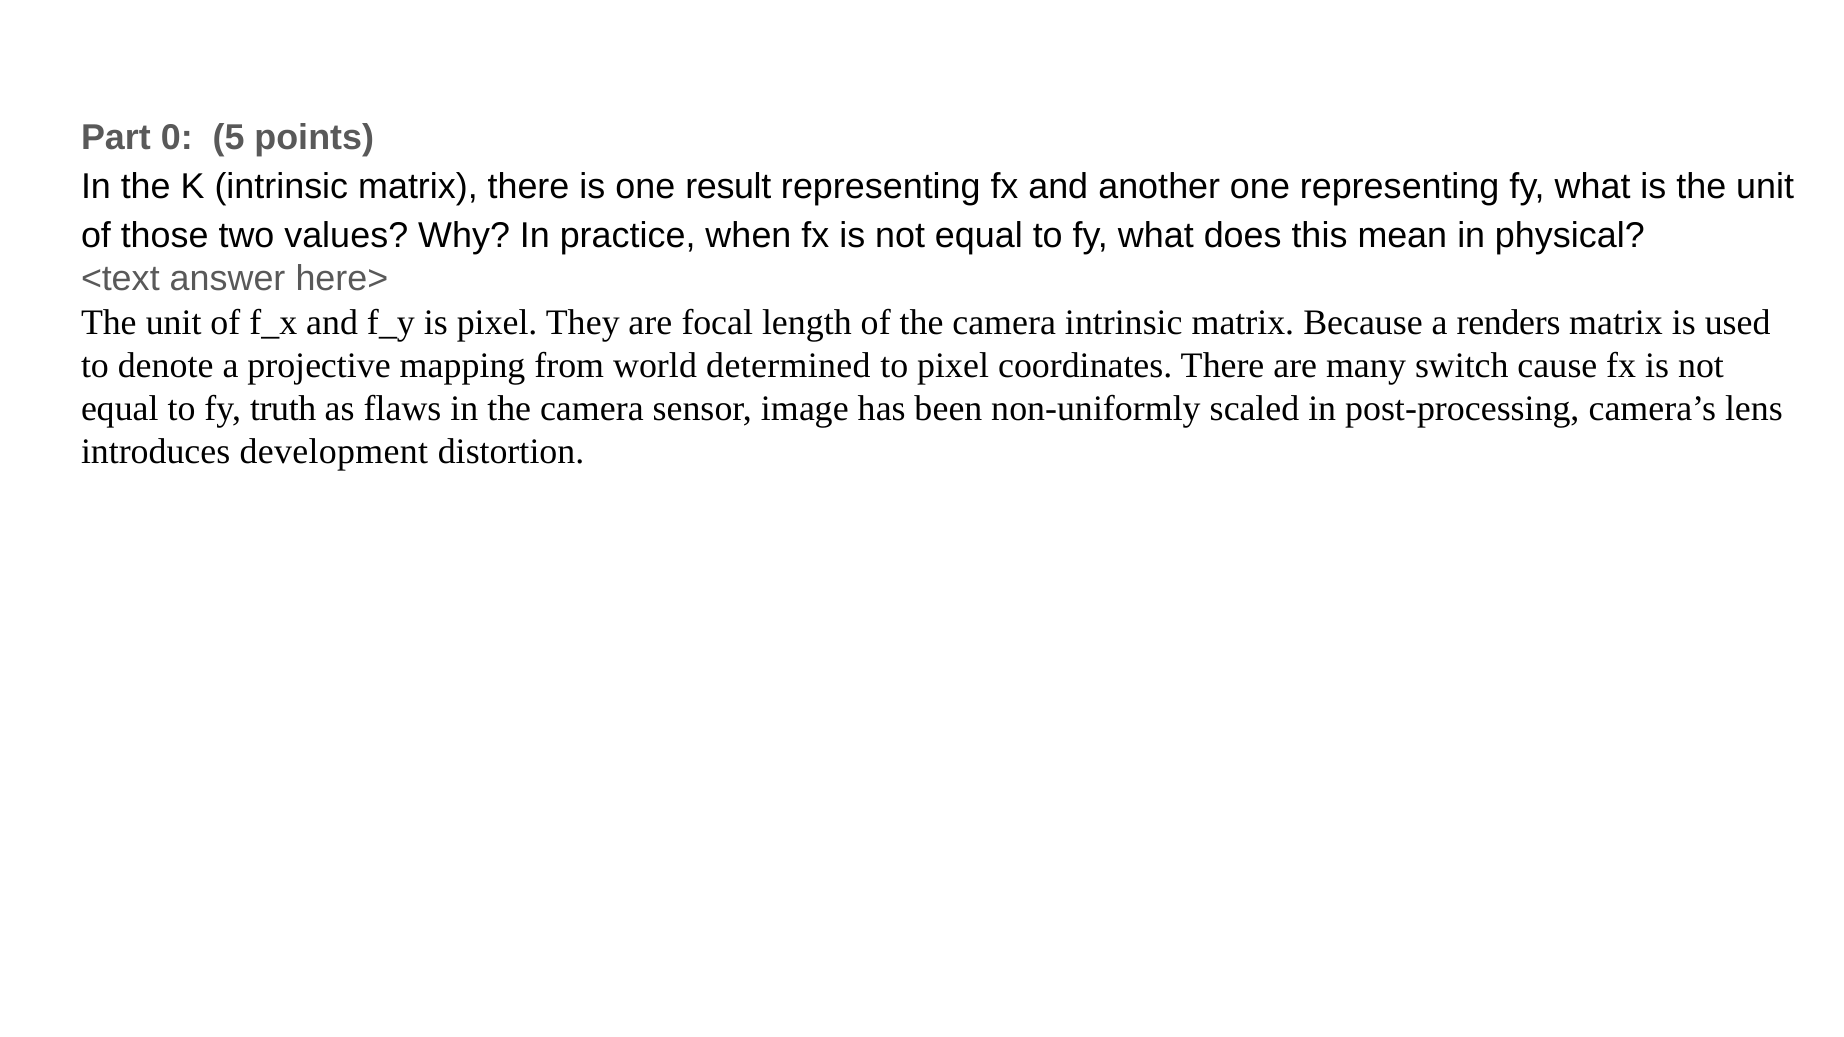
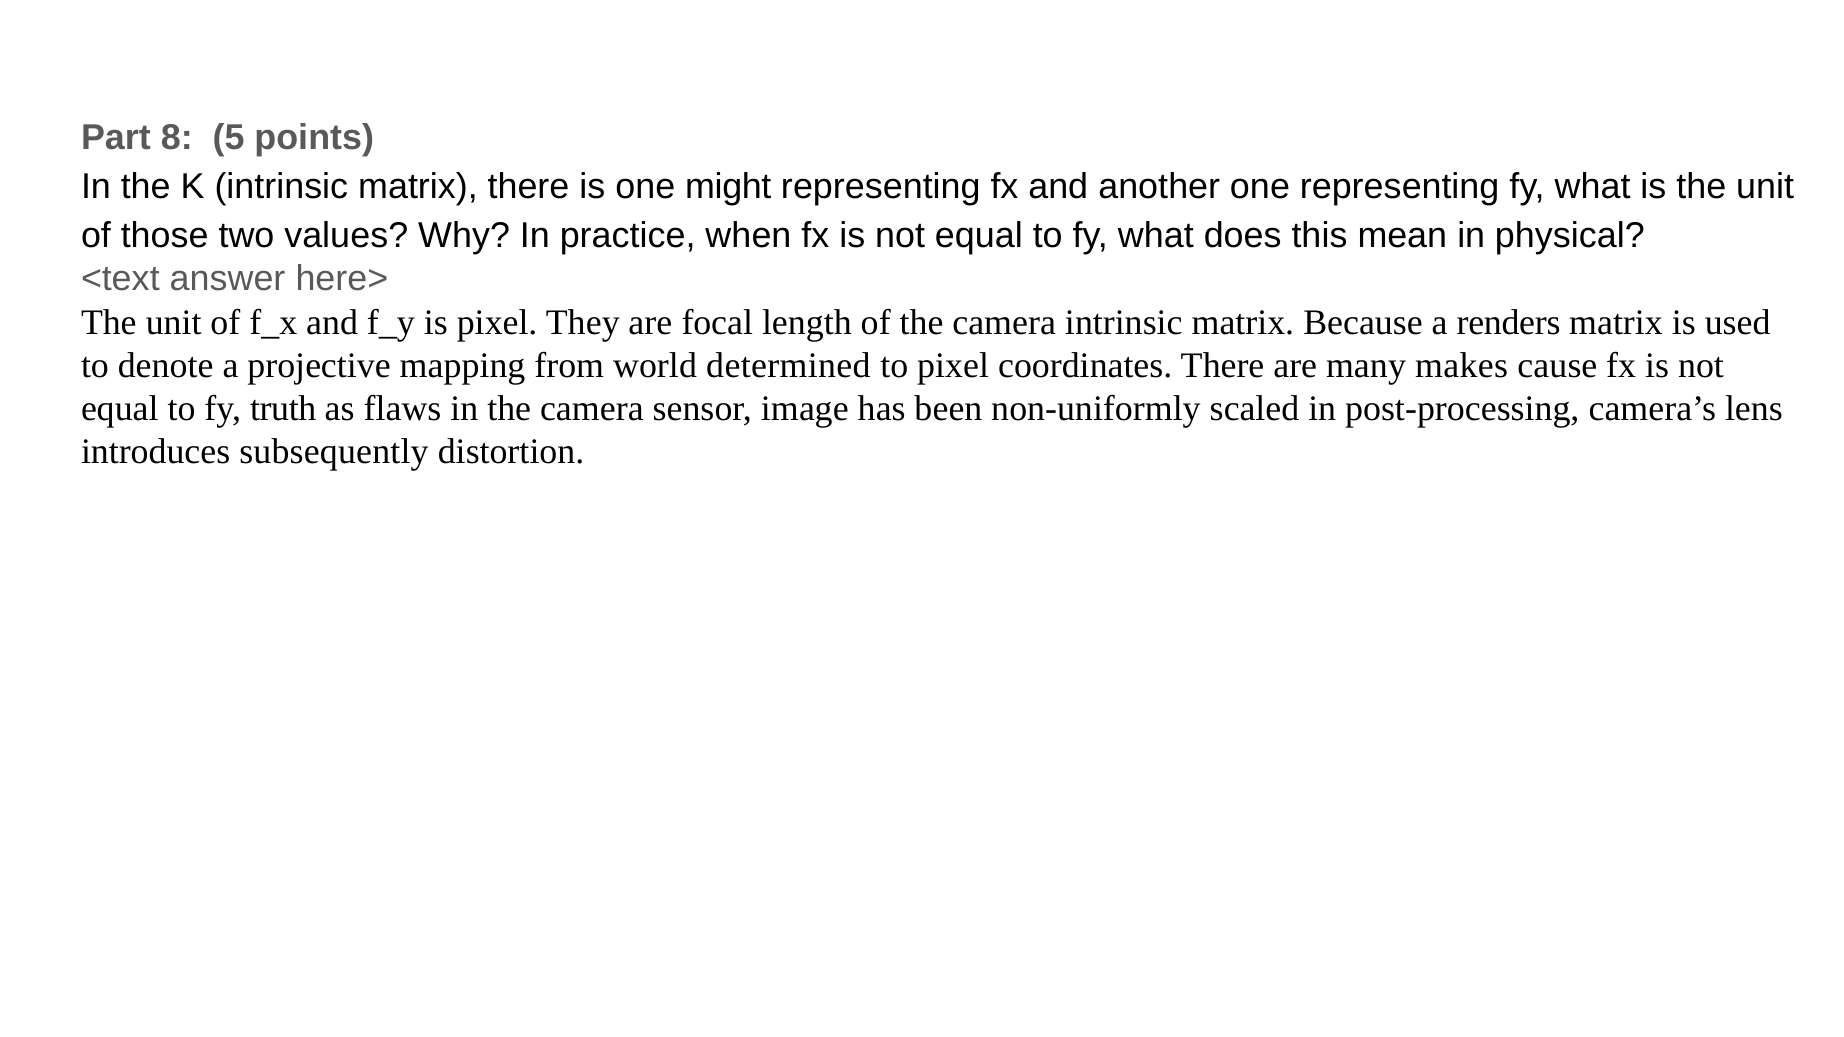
0: 0 -> 8
result: result -> might
switch: switch -> makes
development: development -> subsequently
